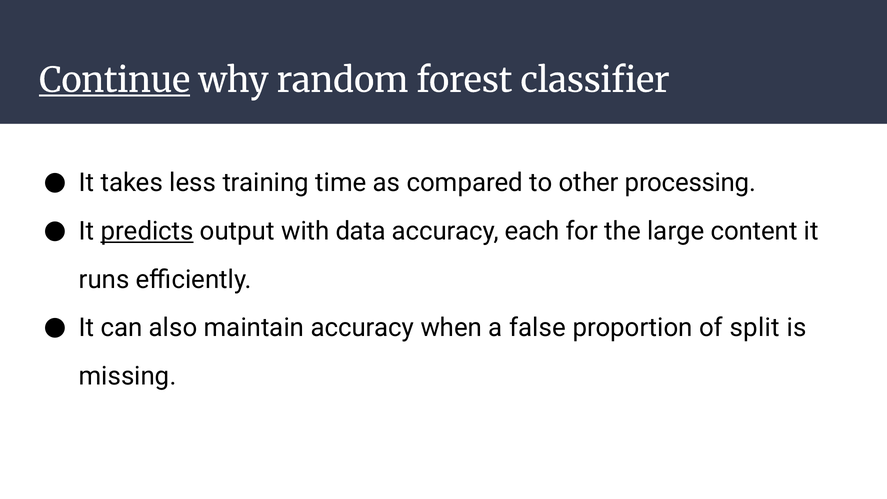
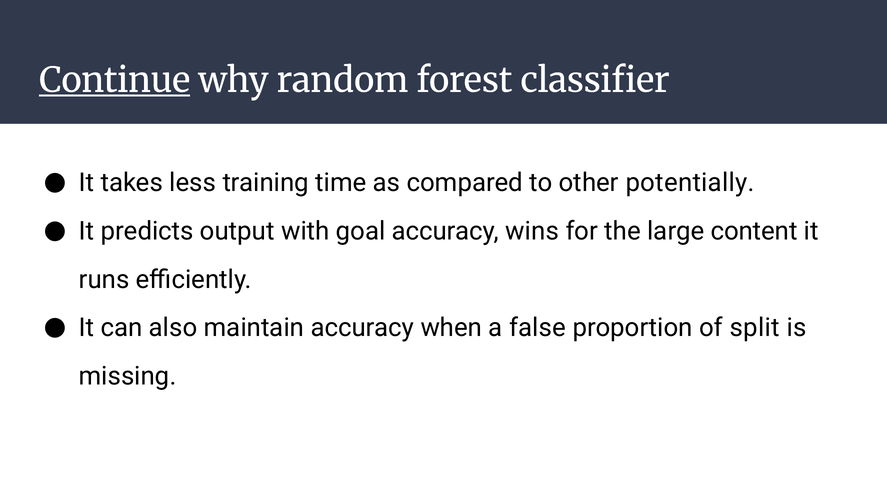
processing: processing -> potentially
predicts underline: present -> none
data: data -> goal
each: each -> wins
